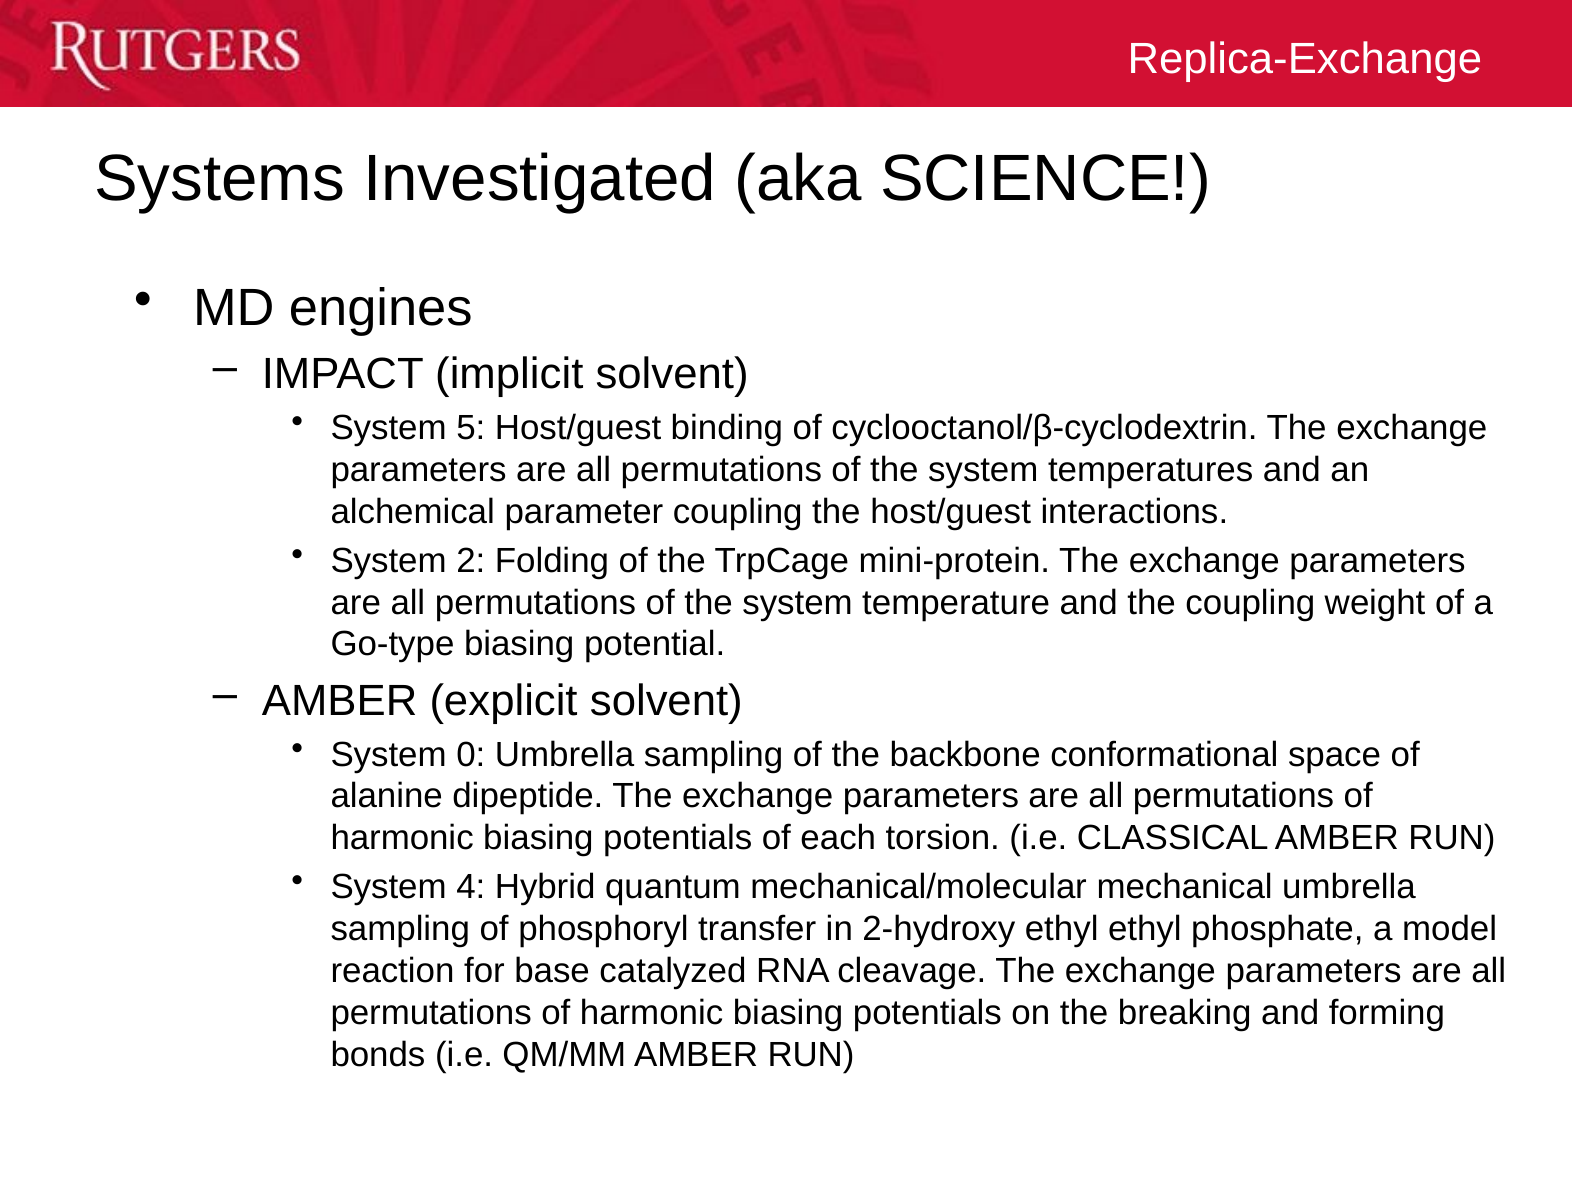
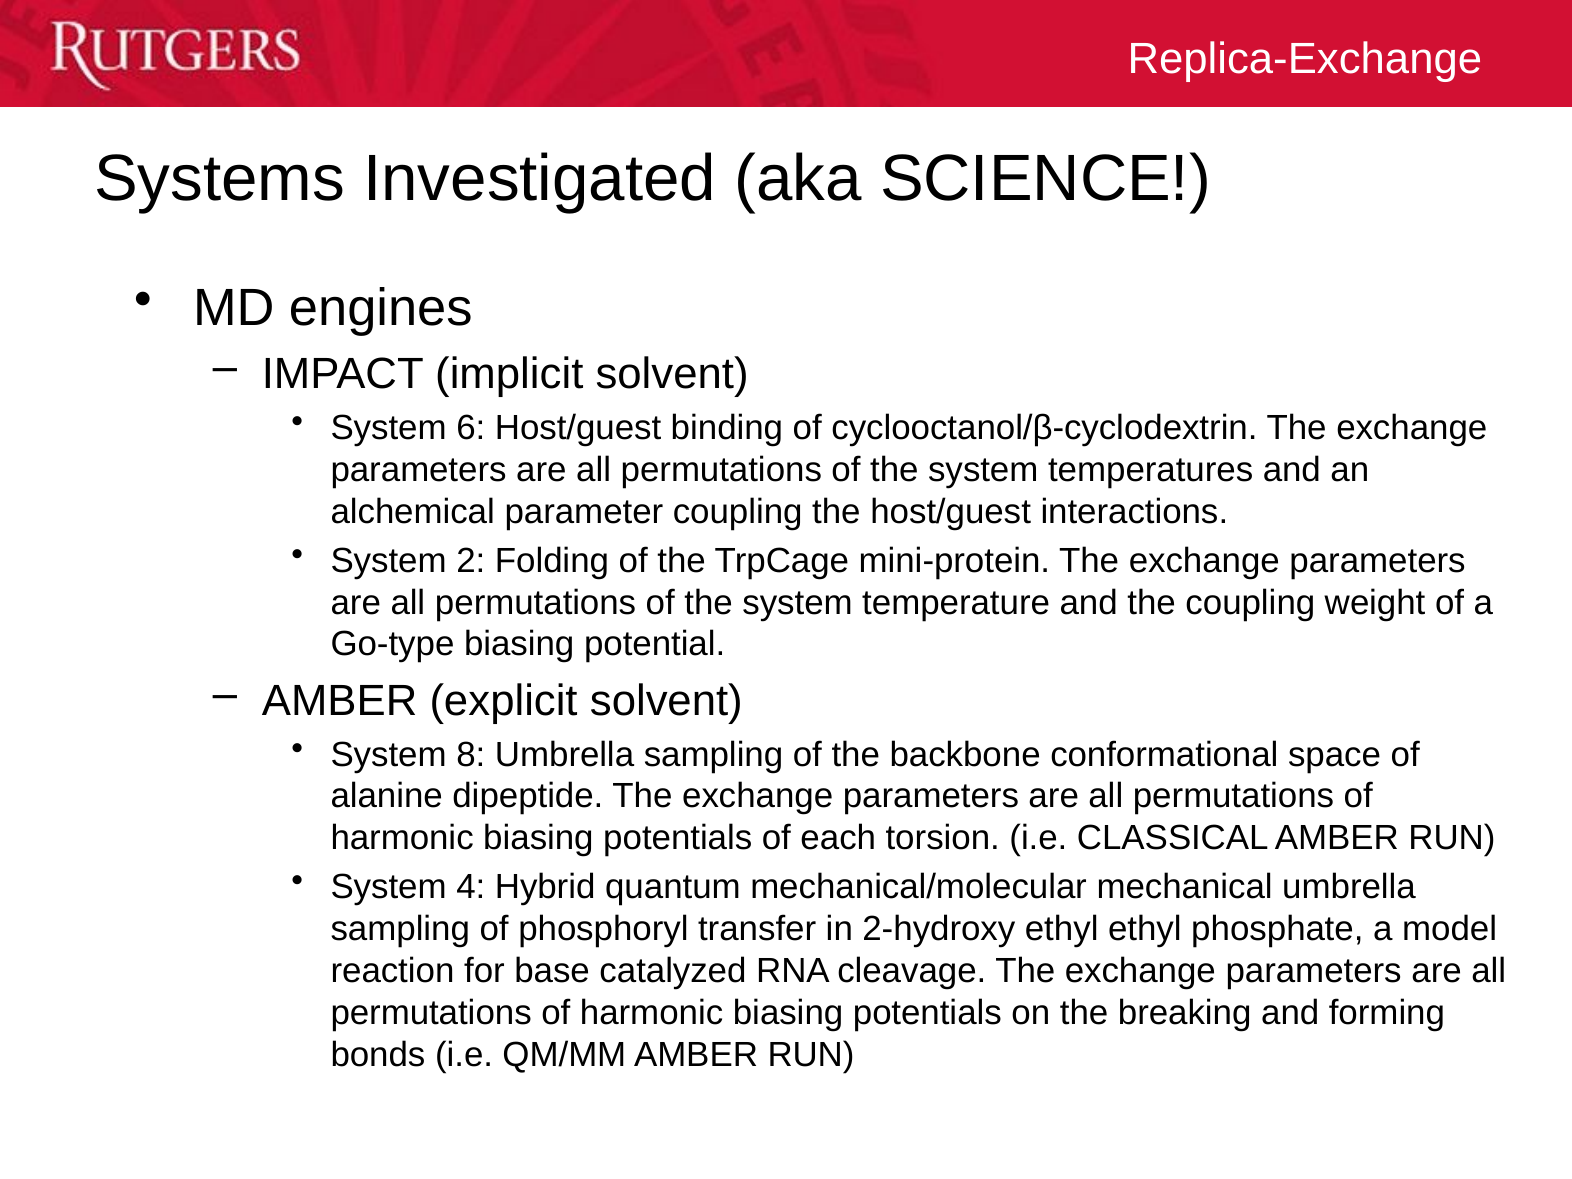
5: 5 -> 6
0: 0 -> 8
